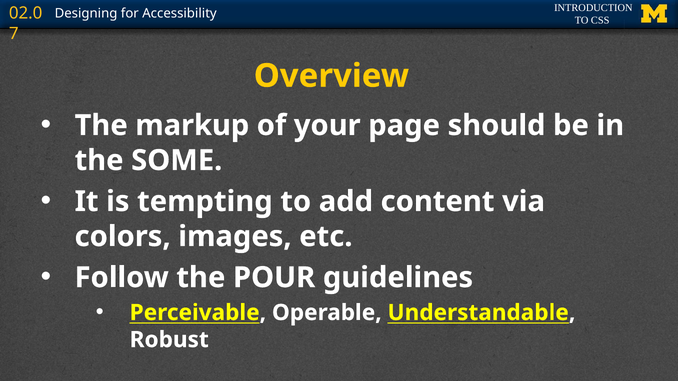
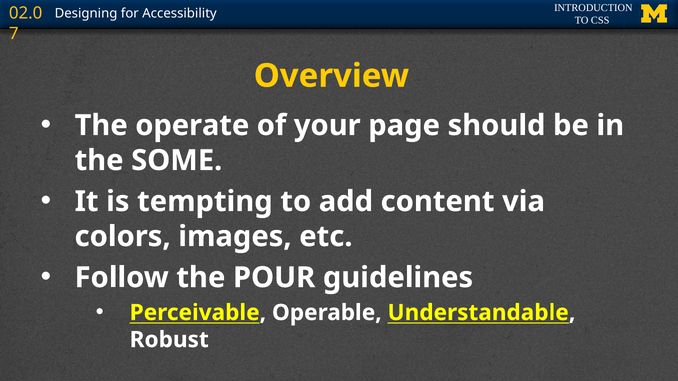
markup: markup -> operate
